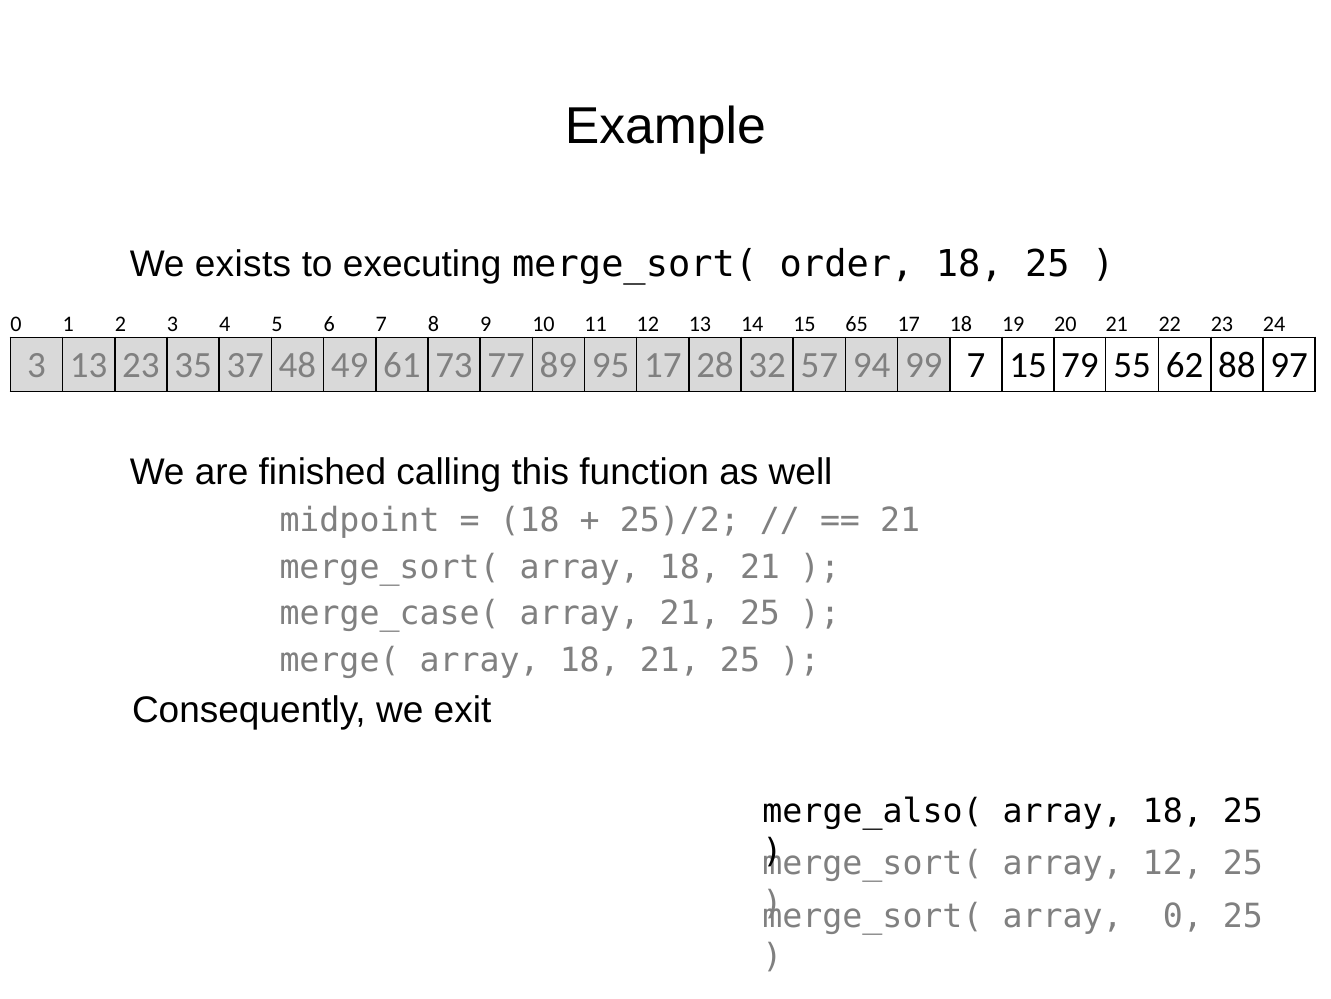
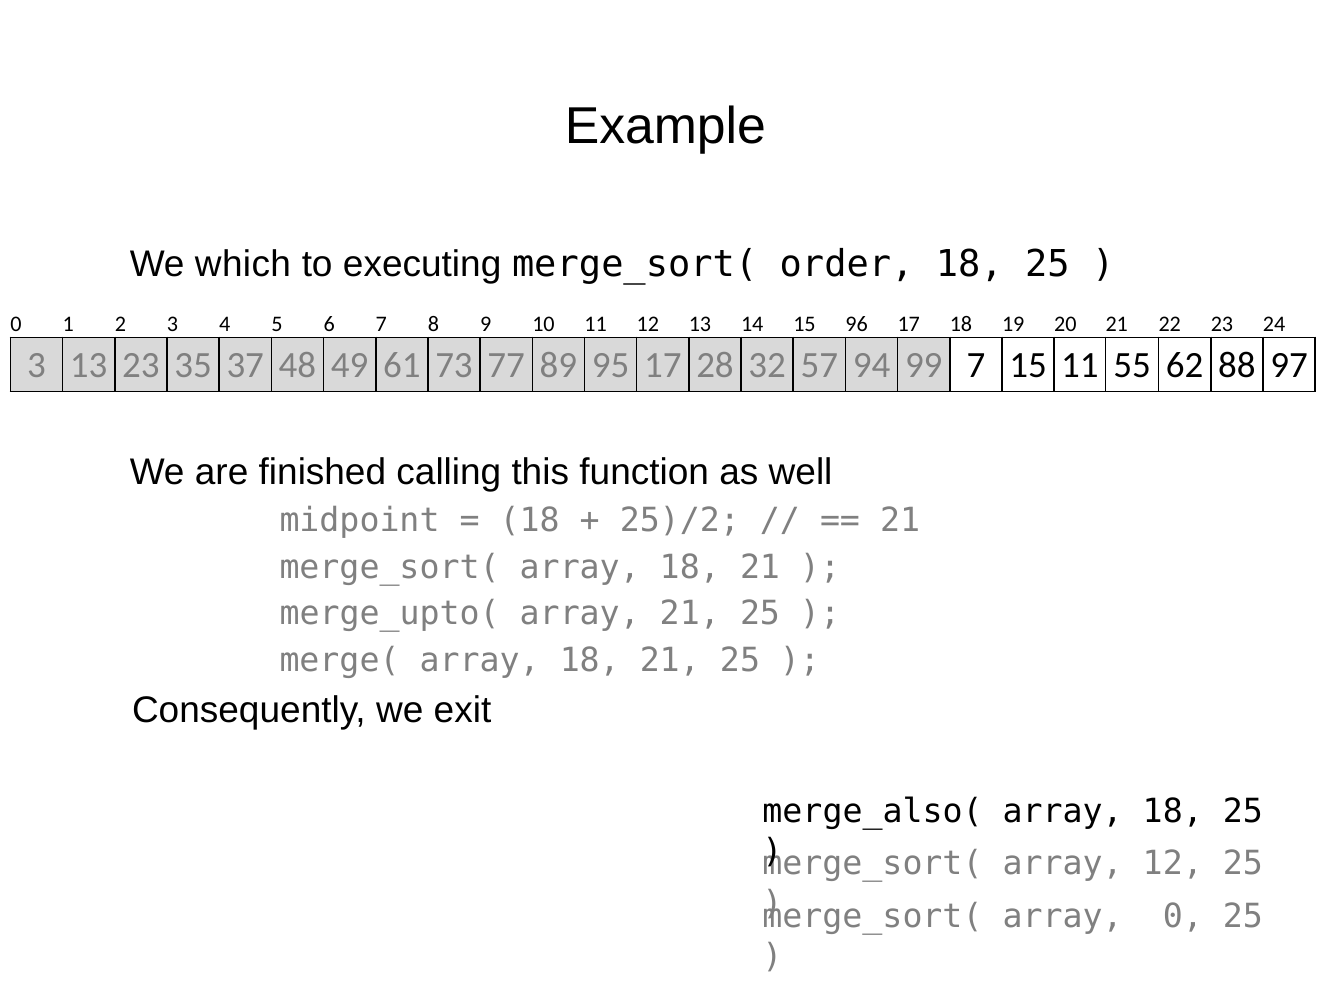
exists: exists -> which
65: 65 -> 96
15 79: 79 -> 11
merge_case(: merge_case( -> merge_upto(
